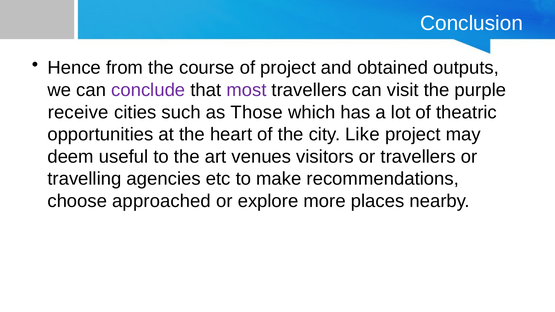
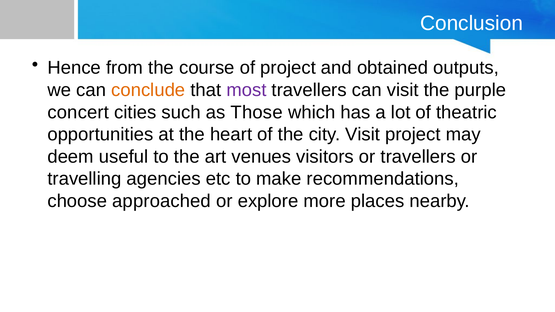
conclude colour: purple -> orange
receive: receive -> concert
city Like: Like -> Visit
